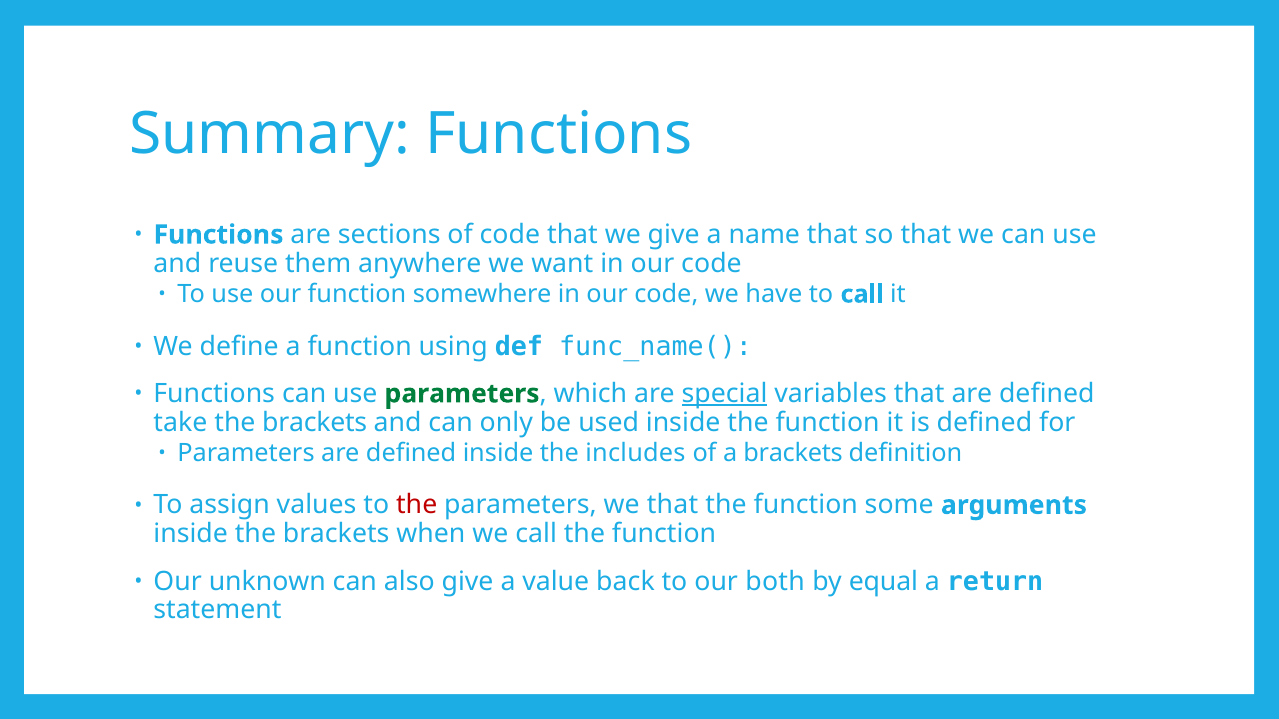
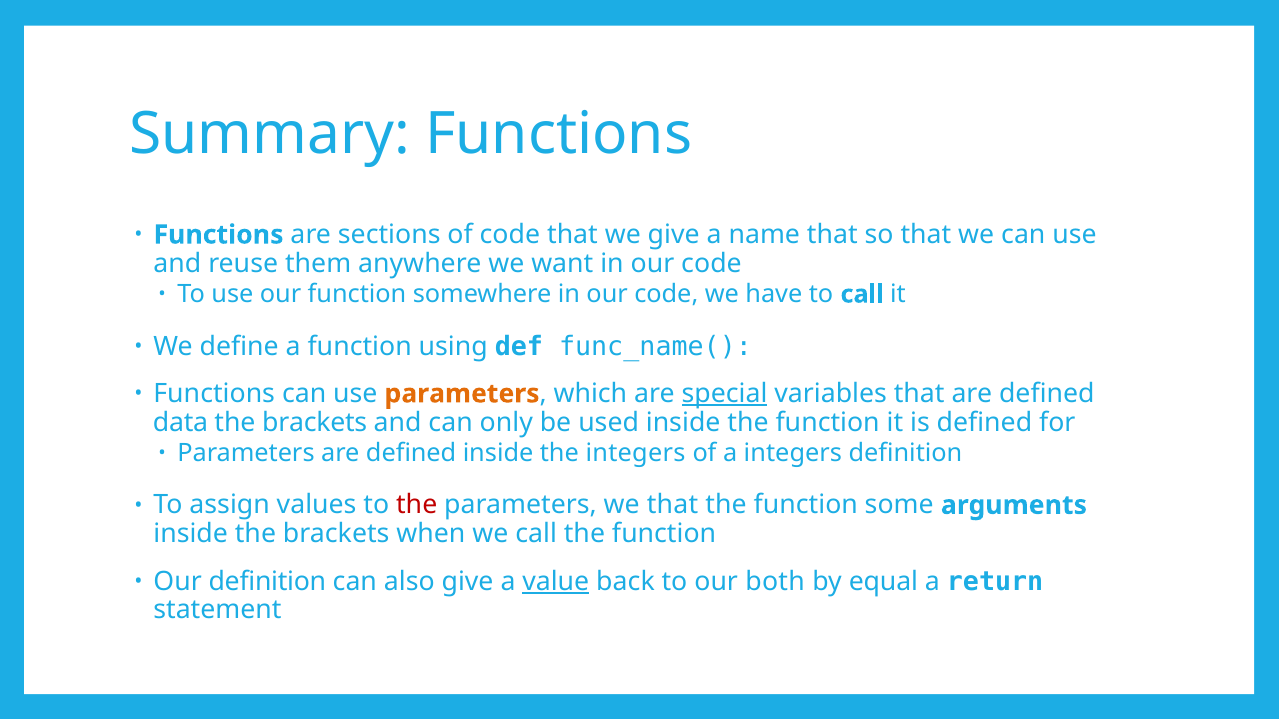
parameters at (462, 394) colour: green -> orange
take: take -> data
the includes: includes -> integers
a brackets: brackets -> integers
Our unknown: unknown -> definition
value underline: none -> present
